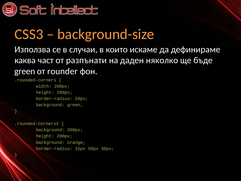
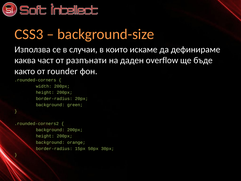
няколко: няколко -> overflow
green at (25, 71): green -> както
